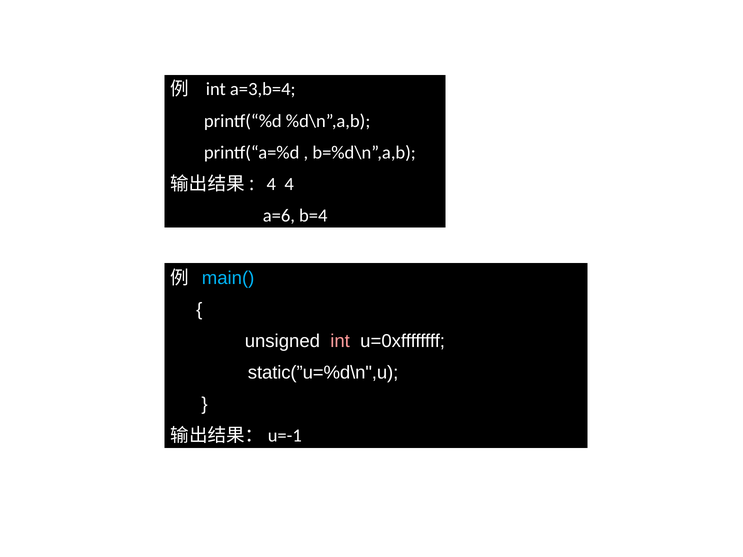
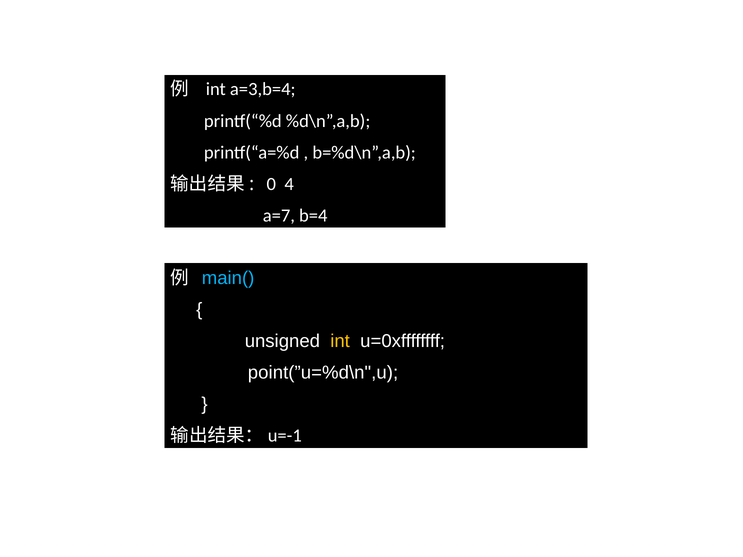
4 at (271, 184): 4 -> 0
a=6: a=6 -> a=7
int at (340, 341) colour: pink -> yellow
static(”u=%d\n",u: static(”u=%d\n",u -> point(”u=%d\n",u
